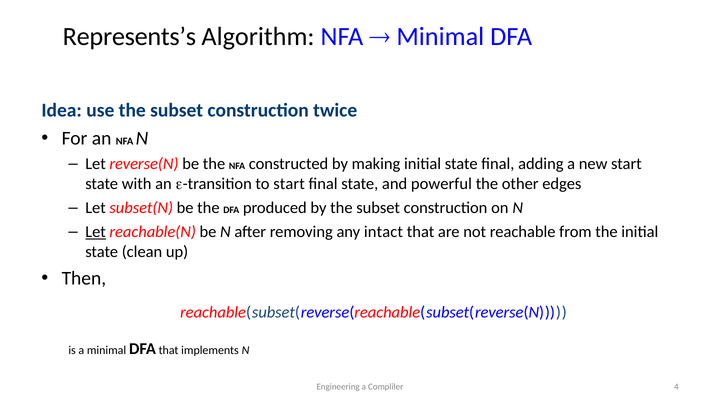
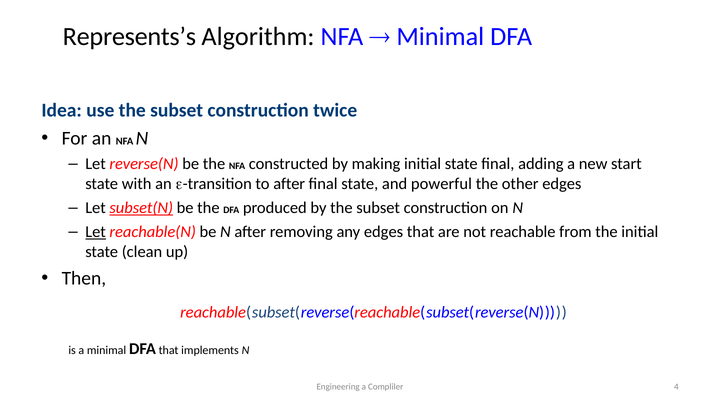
to start: start -> after
subset(N underline: none -> present
any intact: intact -> edges
